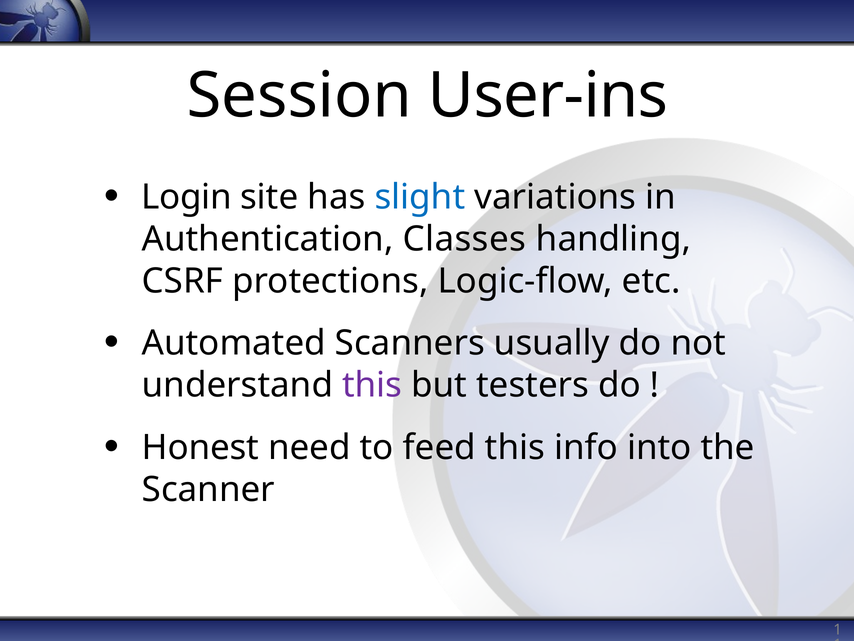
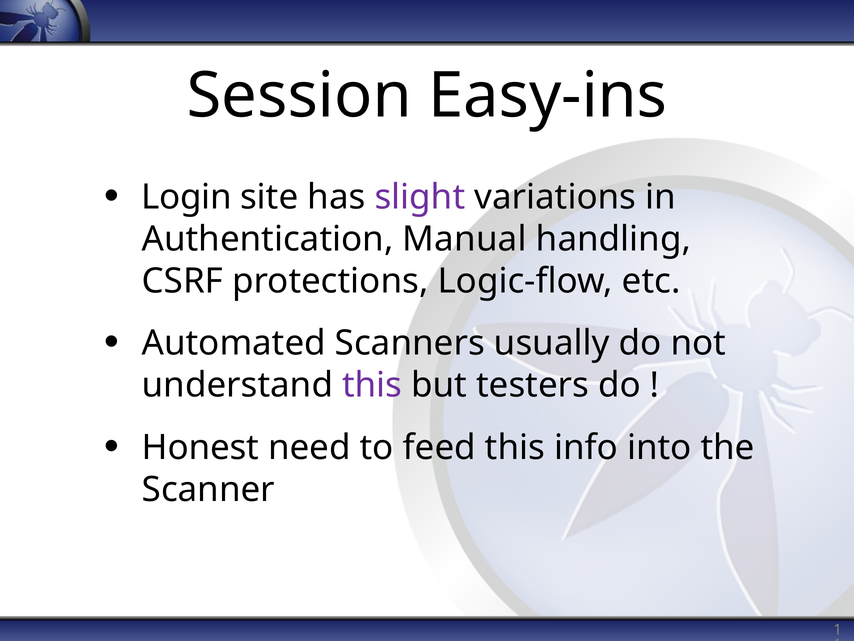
User-ins: User-ins -> Easy-ins
slight colour: blue -> purple
Classes: Classes -> Manual
